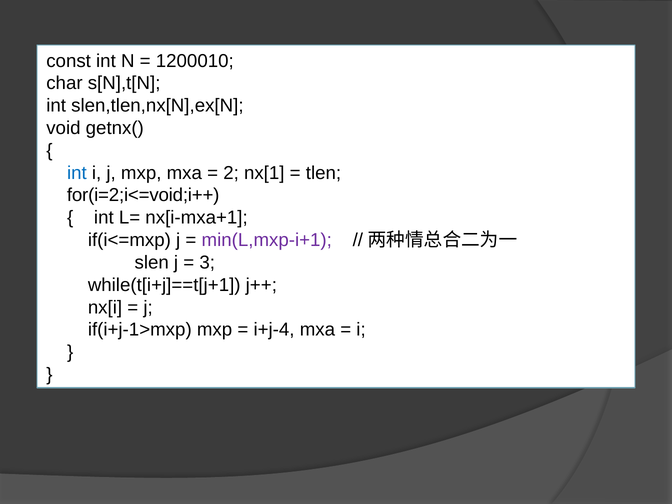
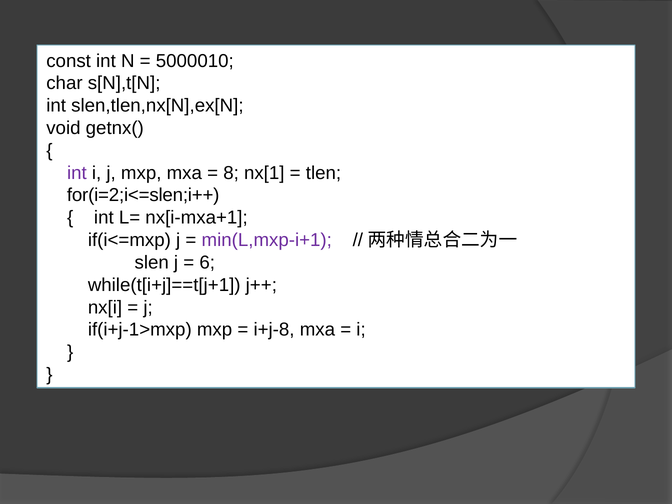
1200010: 1200010 -> 5000010
int at (77, 173) colour: blue -> purple
2: 2 -> 8
for(i=2;i<=void;i++: for(i=2;i<=void;i++ -> for(i=2;i<=slen;i++
3: 3 -> 6
i+j-4: i+j-4 -> i+j-8
